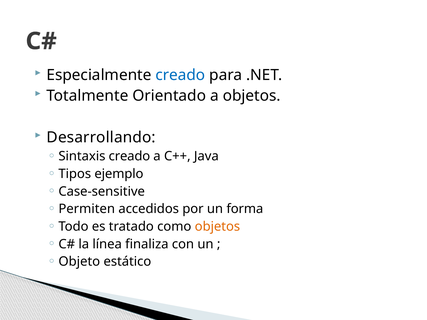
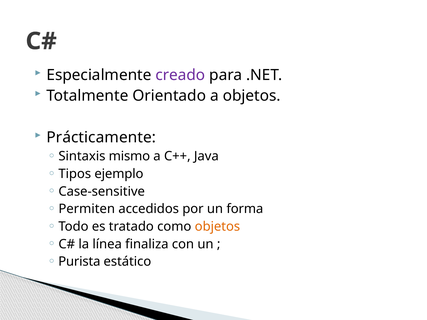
creado at (180, 75) colour: blue -> purple
Desarrollando: Desarrollando -> Prácticamente
Sintaxis creado: creado -> mismo
Objeto: Objeto -> Purista
